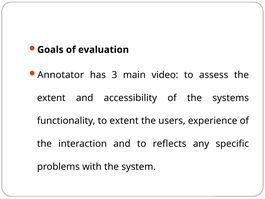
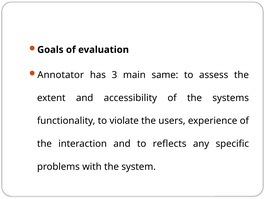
video: video -> same
to extent: extent -> violate
